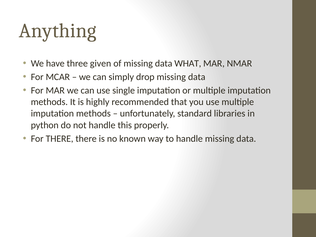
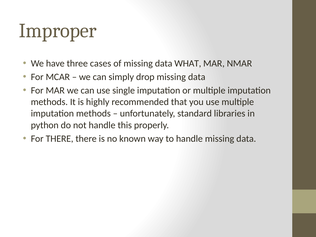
Anything: Anything -> Improper
given: given -> cases
